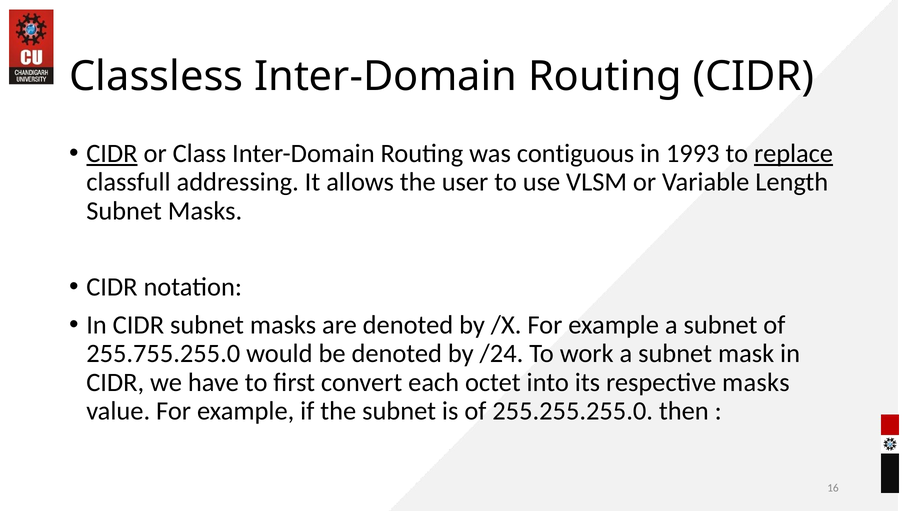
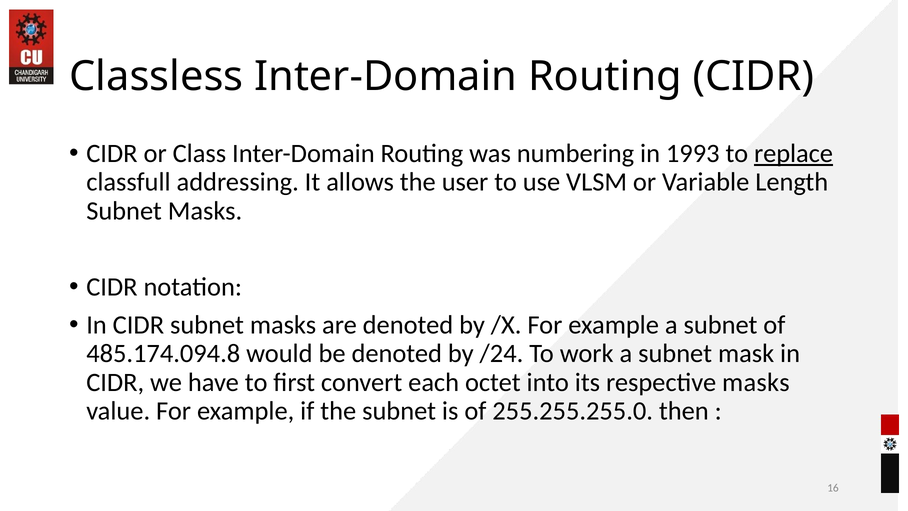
CIDR at (112, 154) underline: present -> none
contiguous: contiguous -> numbering
255.755.255.0: 255.755.255.0 -> 485.174.094.8
